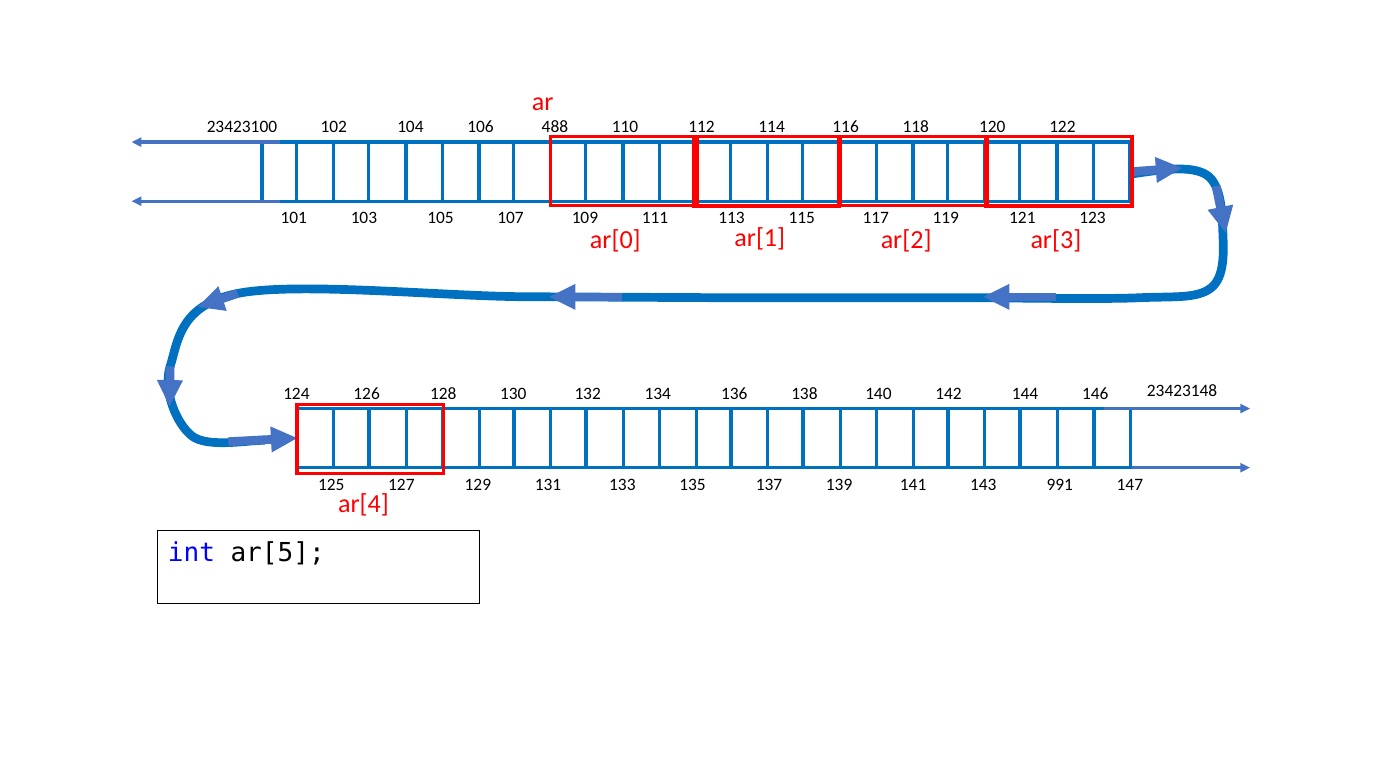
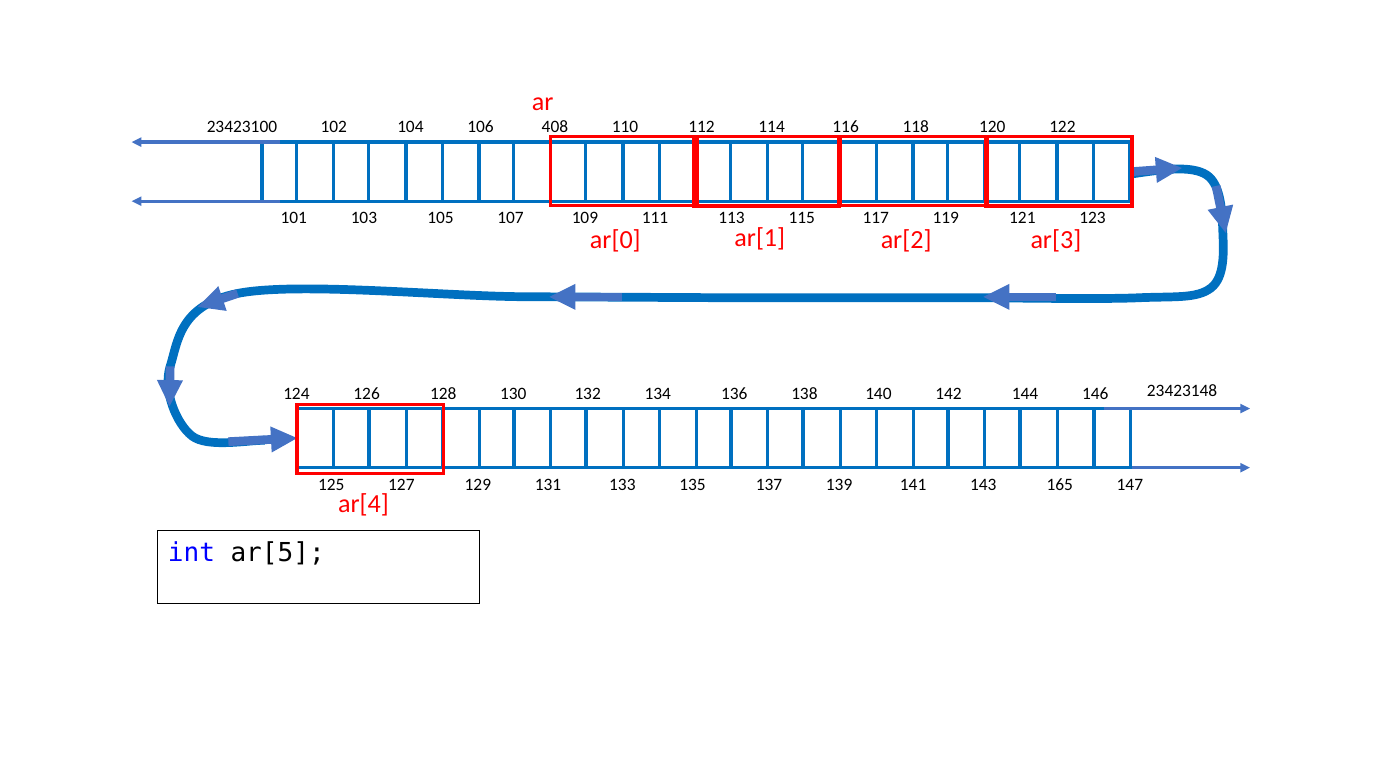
488: 488 -> 408
991: 991 -> 165
